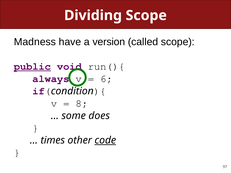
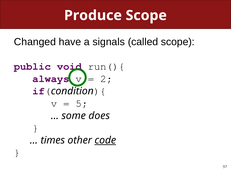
Dividing: Dividing -> Produce
Madness: Madness -> Changed
version: version -> signals
public underline: present -> none
6: 6 -> 2
8: 8 -> 5
